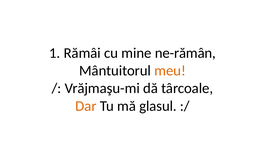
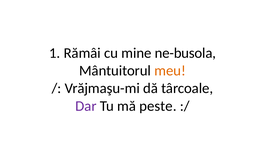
ne-rămân: ne-rămân -> ne-busola
Dar colour: orange -> purple
glasul: glasul -> peste
